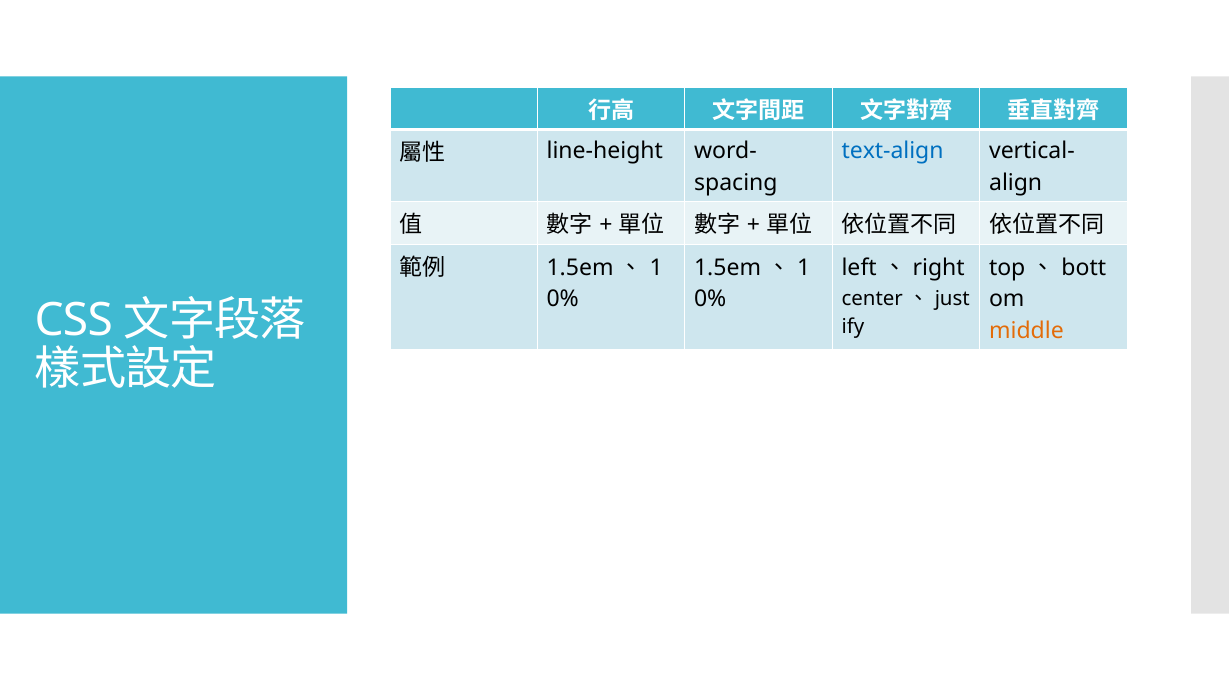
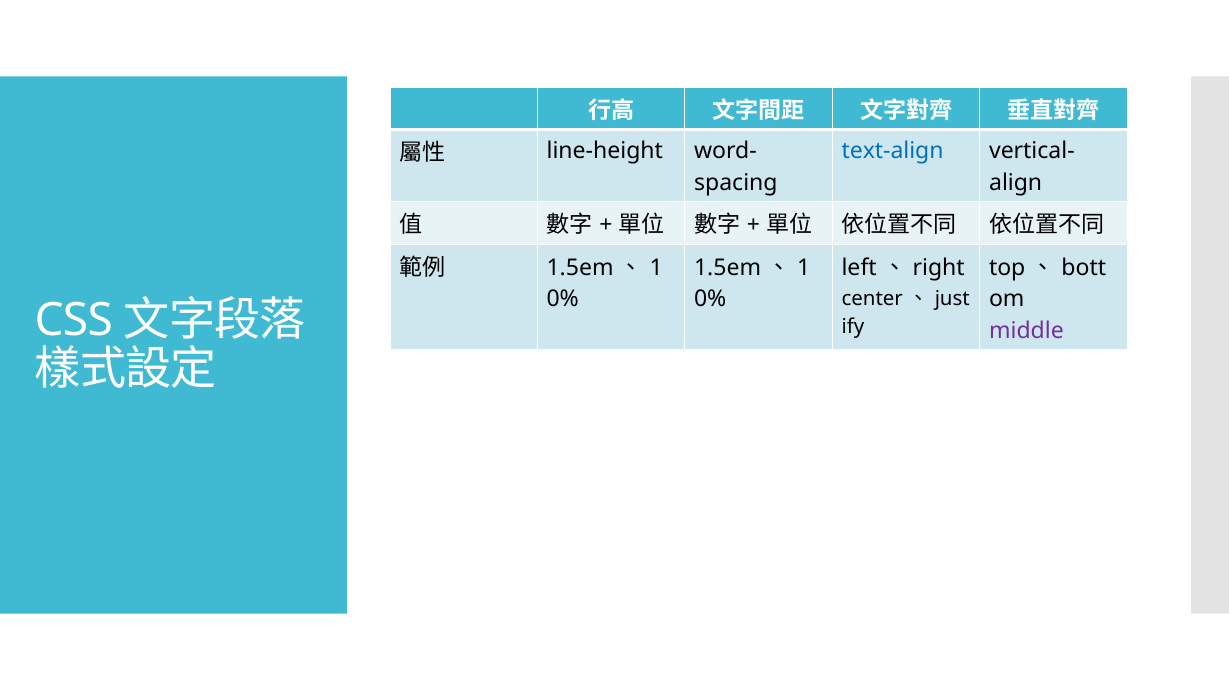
middle colour: orange -> purple
